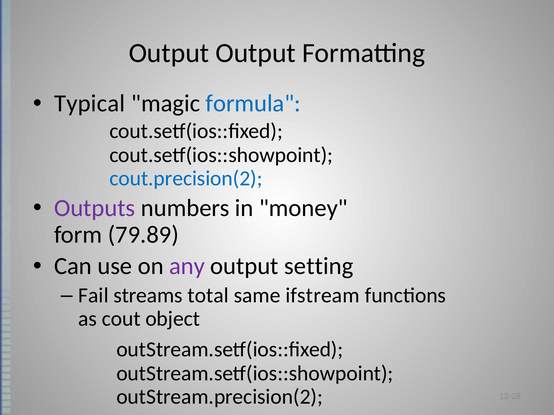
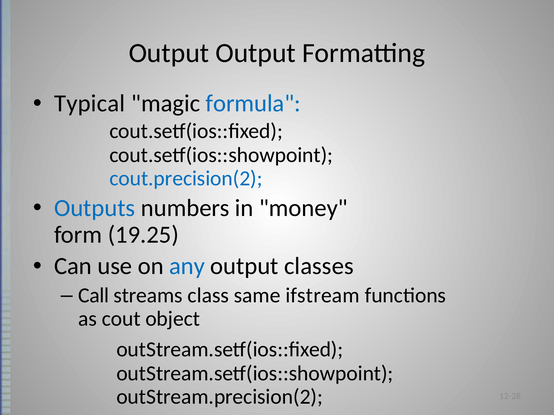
Outputs colour: purple -> blue
79.89: 79.89 -> 19.25
any colour: purple -> blue
setting: setting -> classes
Fail: Fail -> Call
total: total -> class
